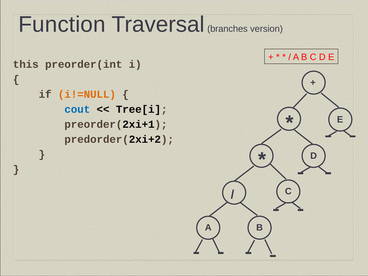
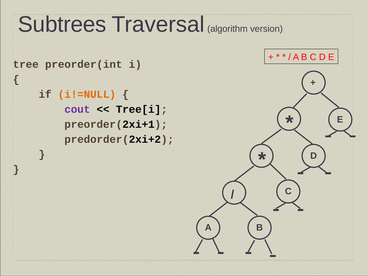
Function: Function -> Subtrees
branches: branches -> algorithm
this: this -> tree
cout colour: blue -> purple
